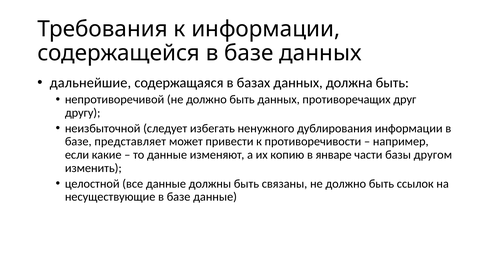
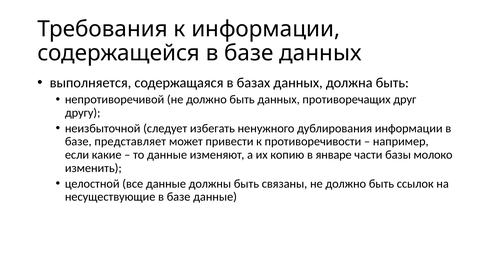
дальнейшие: дальнейшие -> выполняется
другом: другом -> молоко
